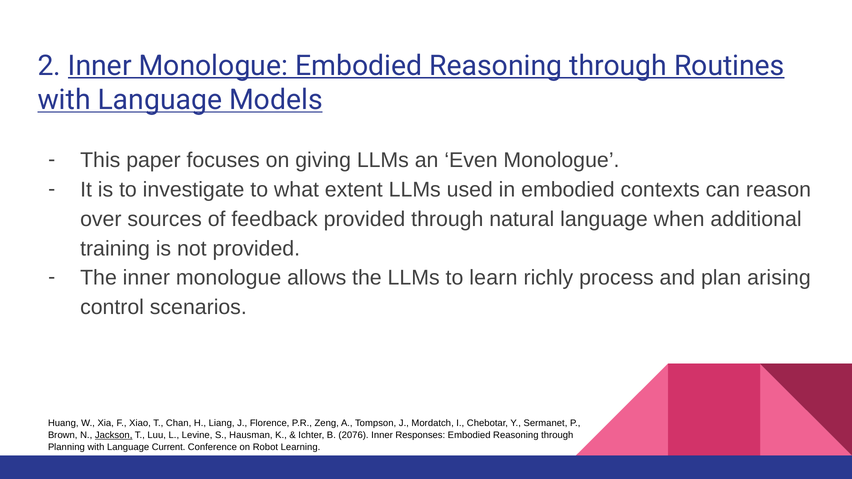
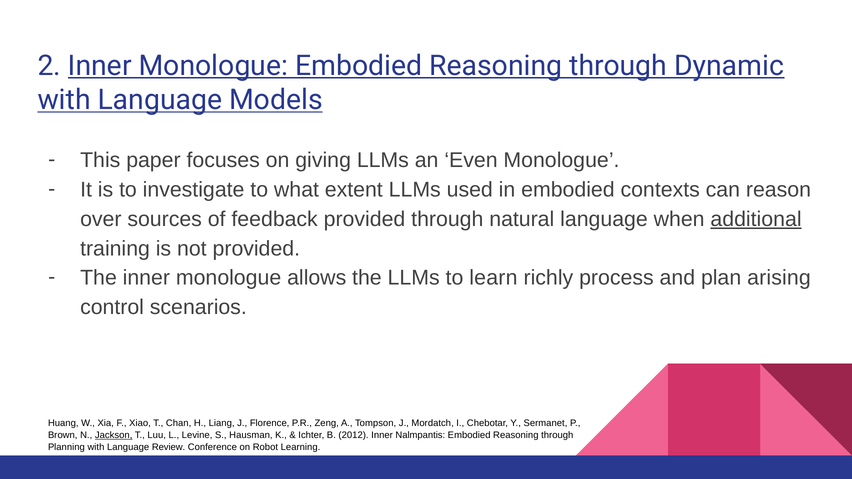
Routines: Routines -> Dynamic
additional underline: none -> present
2076: 2076 -> 2012
Responses: Responses -> Nalmpantis
Current: Current -> Review
